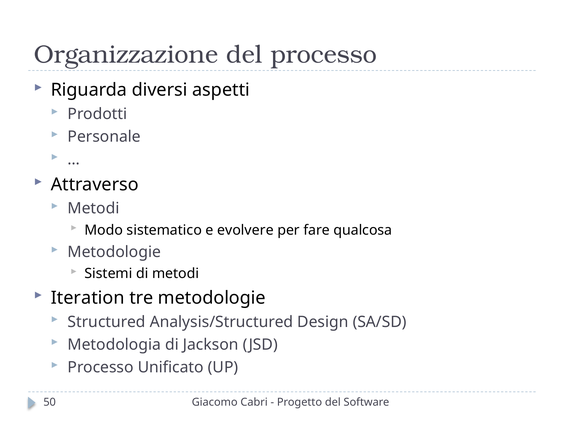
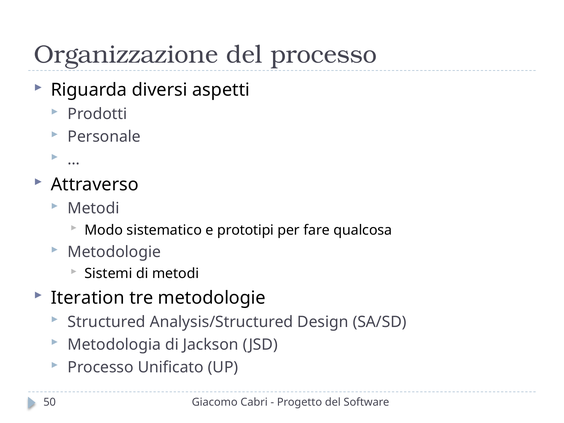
evolvere: evolvere -> prototipi
